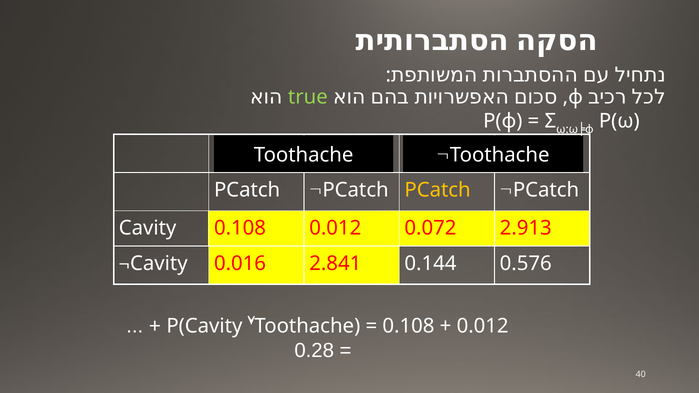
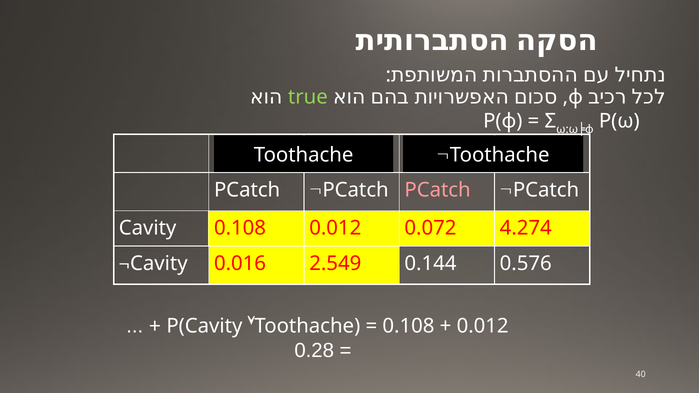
PCatch at (438, 190) colour: yellow -> pink
2.913: 2.913 -> 4.274
2.841: 2.841 -> 2.549
